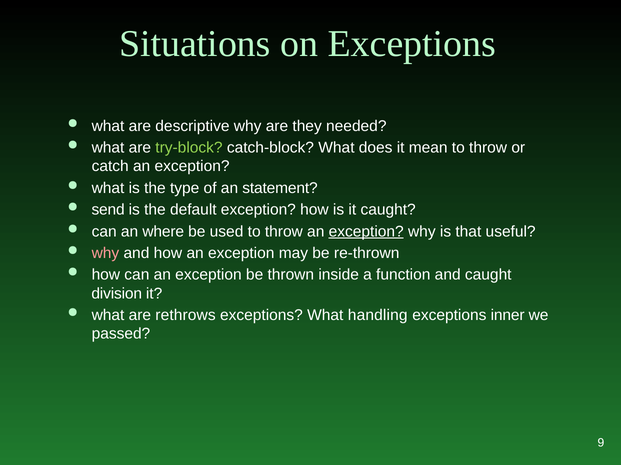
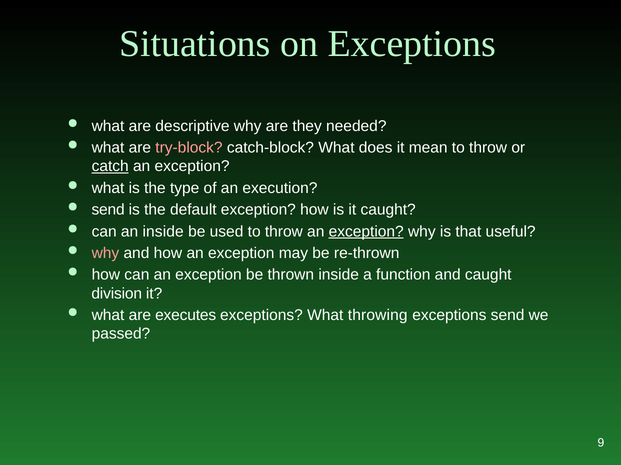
try-block colour: light green -> pink
catch underline: none -> present
statement: statement -> execution
an where: where -> inside
rethrows: rethrows -> executes
handling: handling -> throwing
exceptions inner: inner -> send
